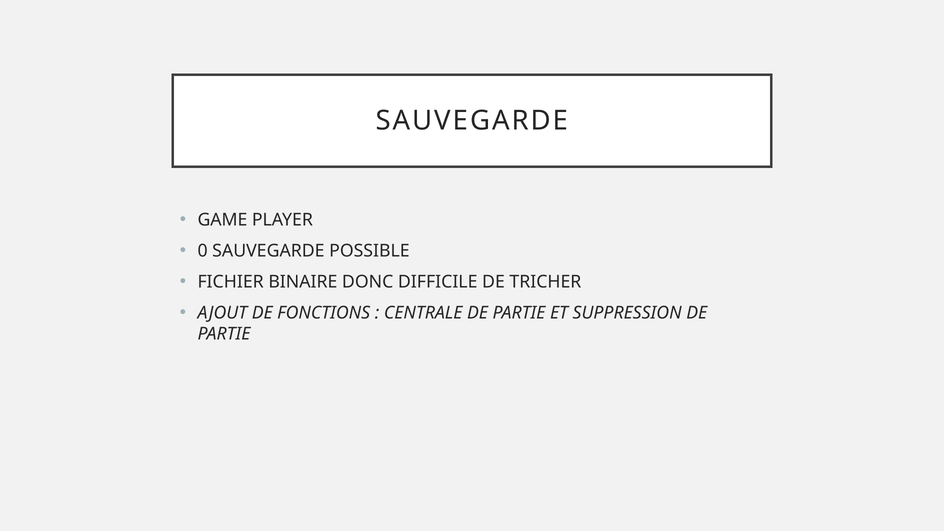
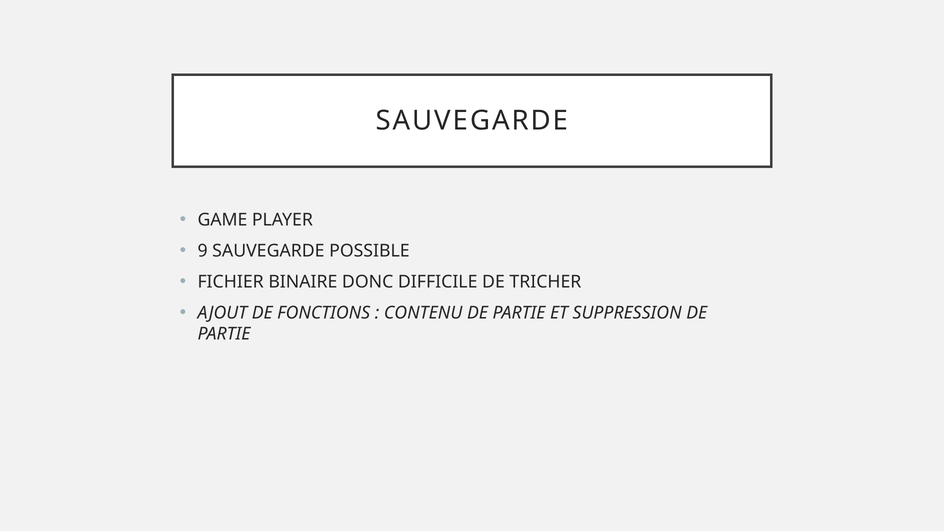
0: 0 -> 9
CENTRALE: CENTRALE -> CONTENU
